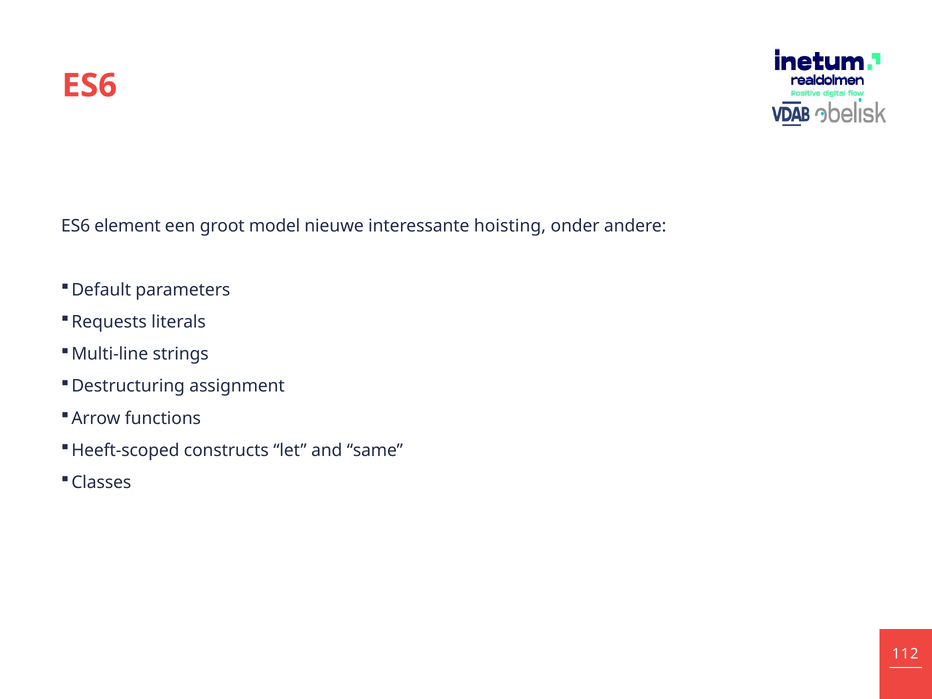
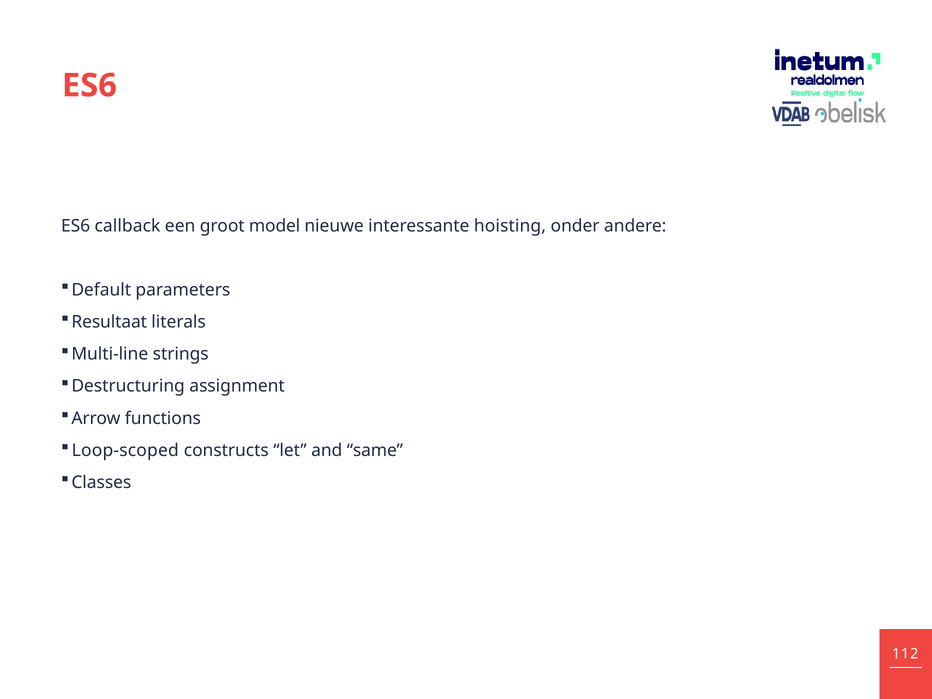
element: element -> callback
Requests: Requests -> Resultaat
Heeft-scoped: Heeft-scoped -> Loop-scoped
